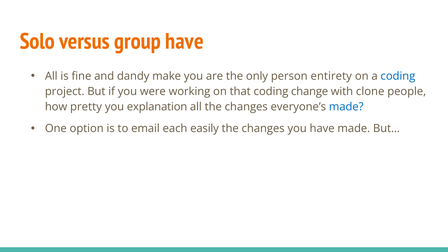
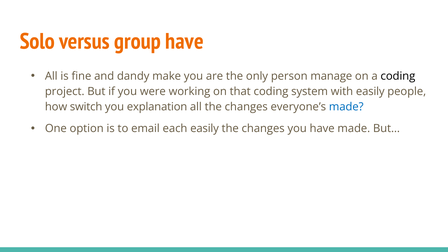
entirety: entirety -> manage
coding at (398, 76) colour: blue -> black
change: change -> system
with clone: clone -> easily
pretty: pretty -> switch
